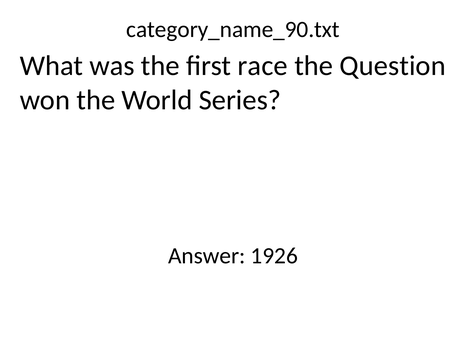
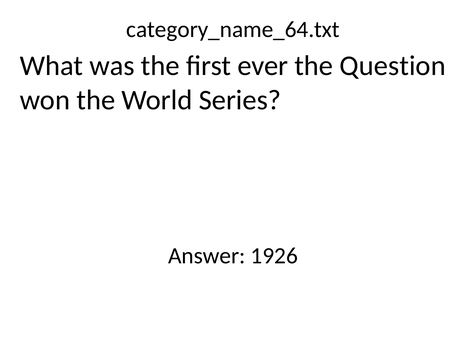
category_name_90.txt: category_name_90.txt -> category_name_64.txt
race: race -> ever
